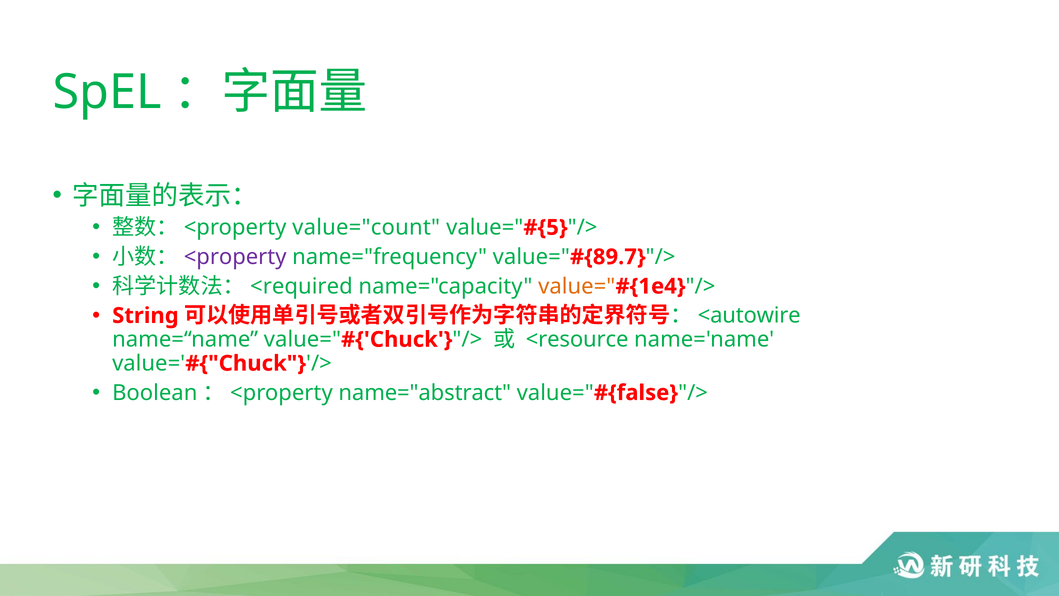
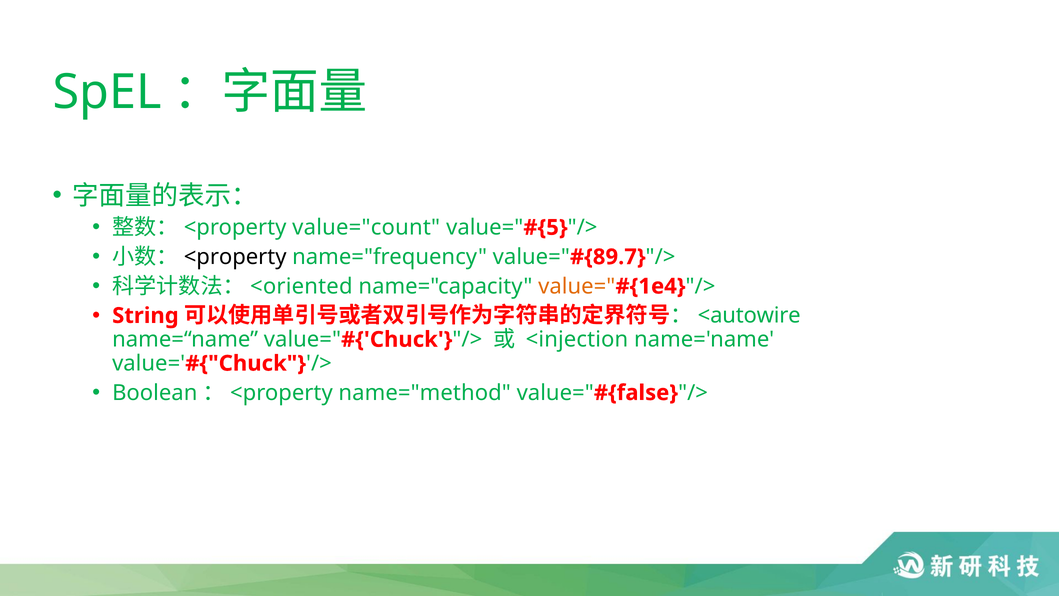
<property at (235, 257) colour: purple -> black
<required: <required -> <oriented
<resource: <resource -> <injection
name="abstract: name="abstract -> name="method
